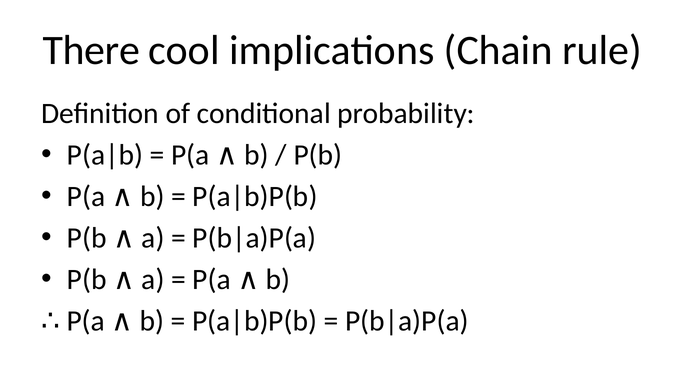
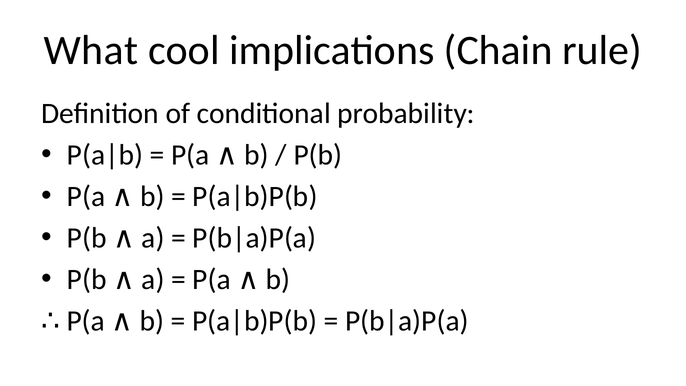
There: There -> What
